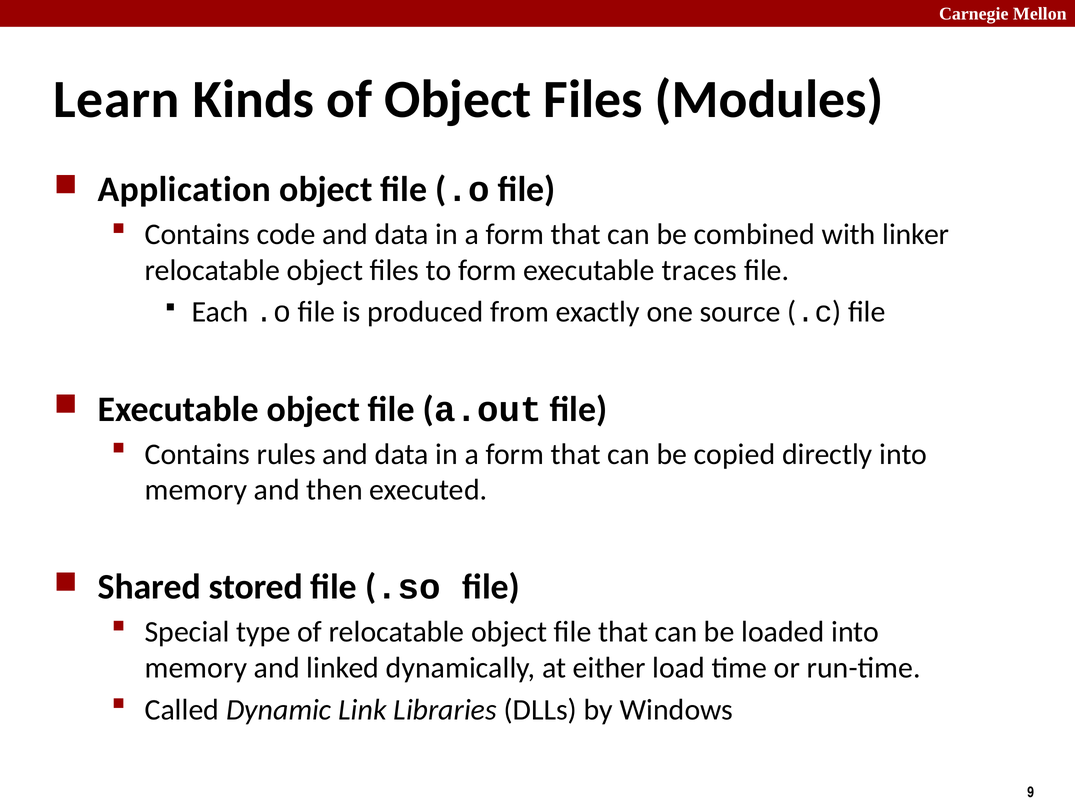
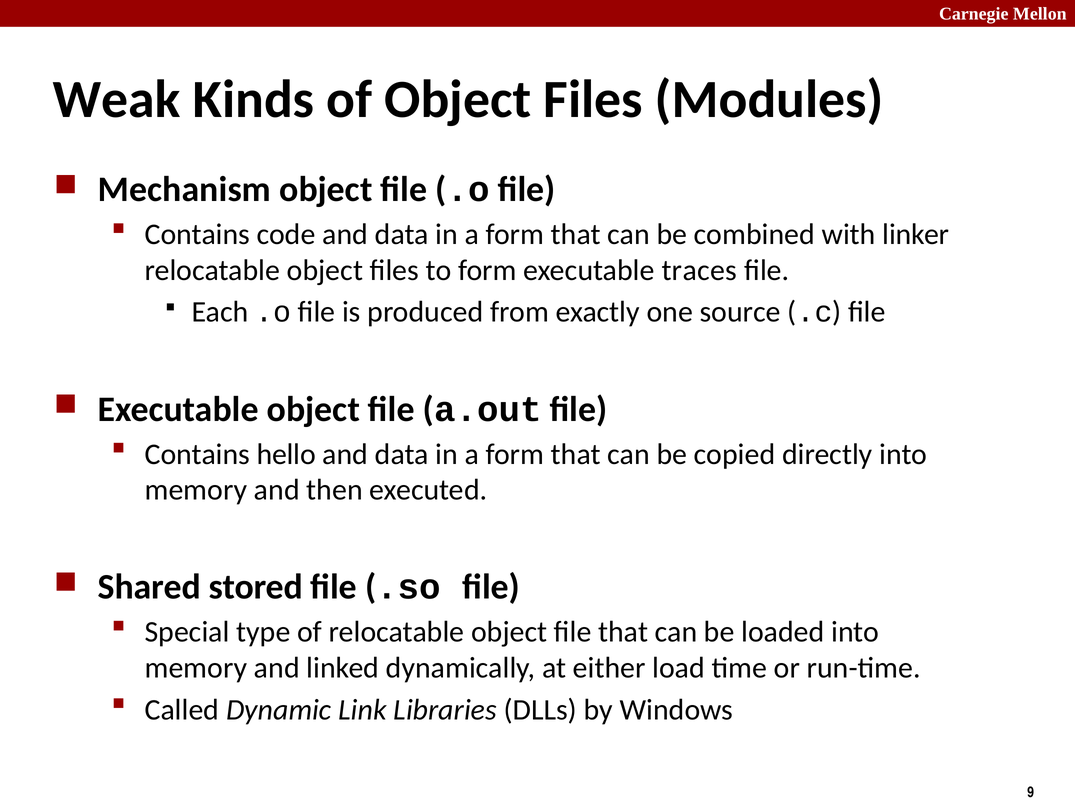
Learn: Learn -> Weak
Application: Application -> Mechanism
rules: rules -> hello
